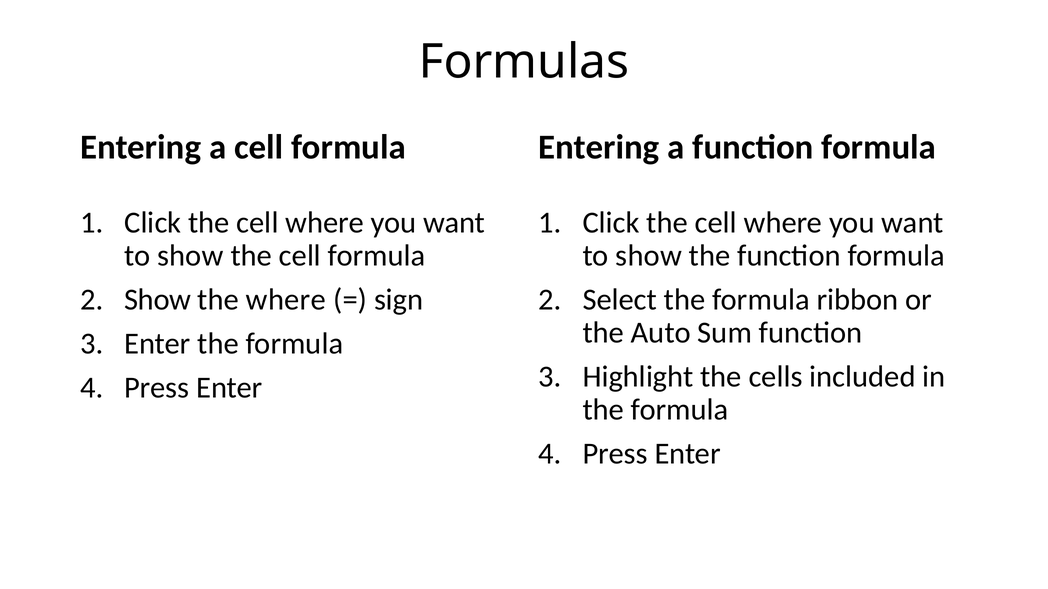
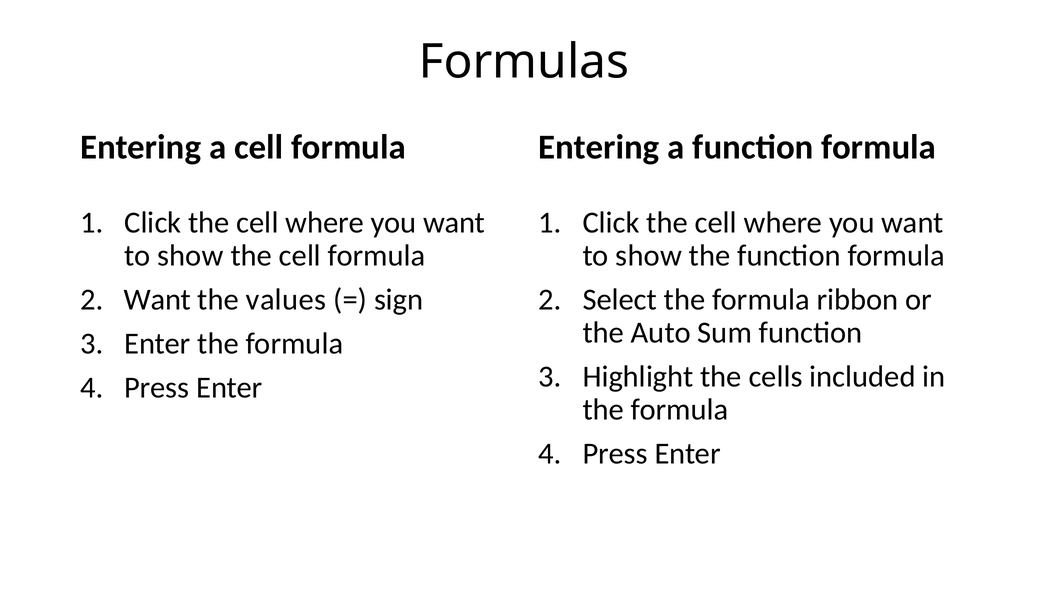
Show at (158, 300): Show -> Want
the where: where -> values
